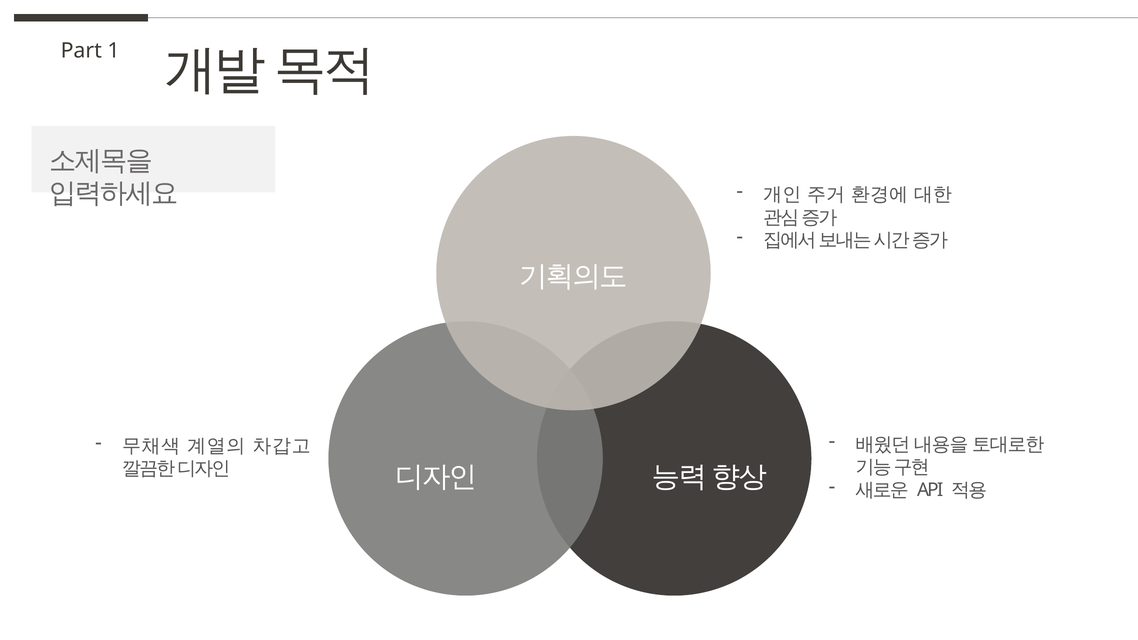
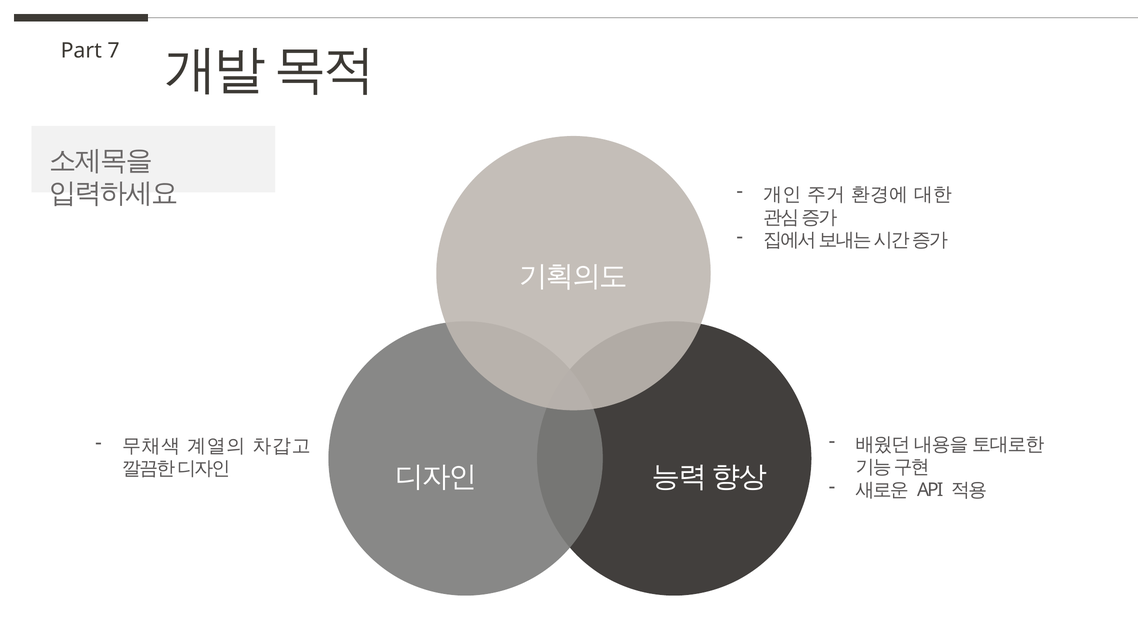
1: 1 -> 7
